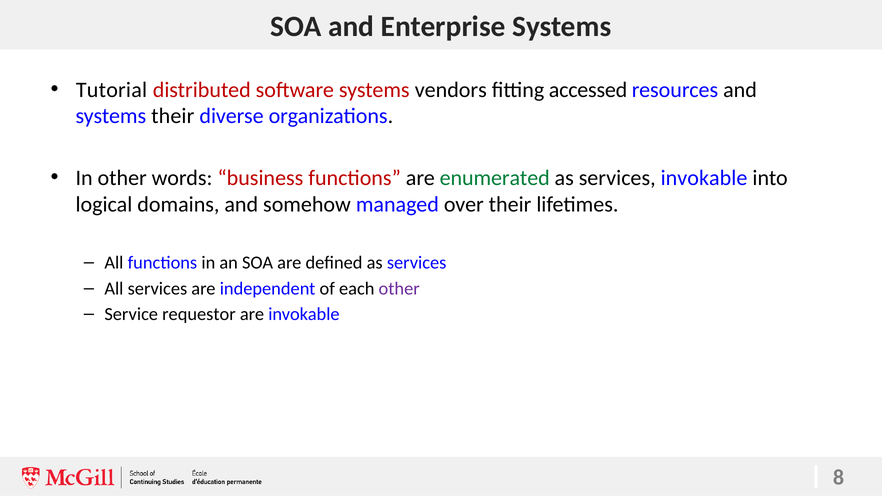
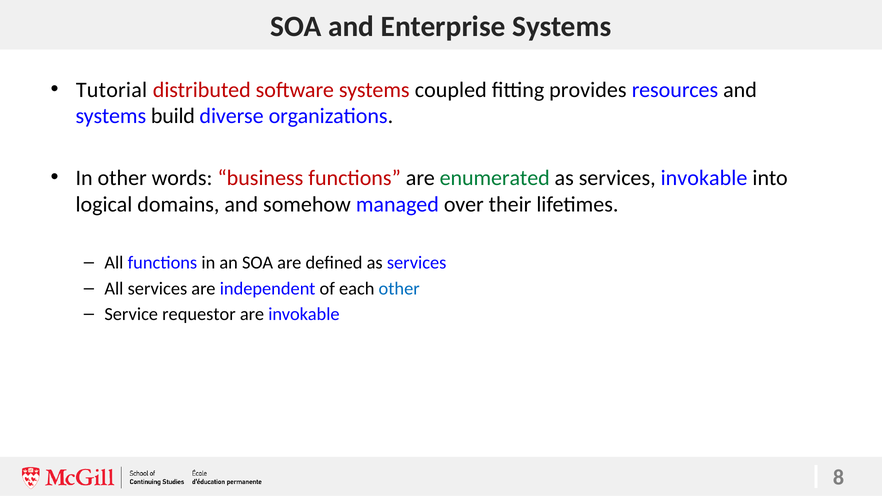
vendors: vendors -> coupled
accessed: accessed -> provides
systems their: their -> build
other at (399, 289) colour: purple -> blue
